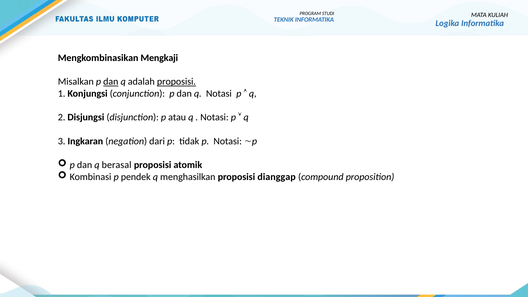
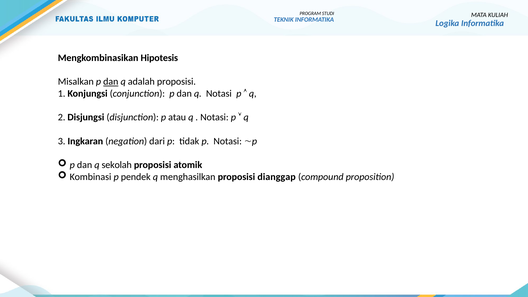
Mengkaji: Mengkaji -> Hipotesis
proposisi at (176, 82) underline: present -> none
berasal: berasal -> sekolah
